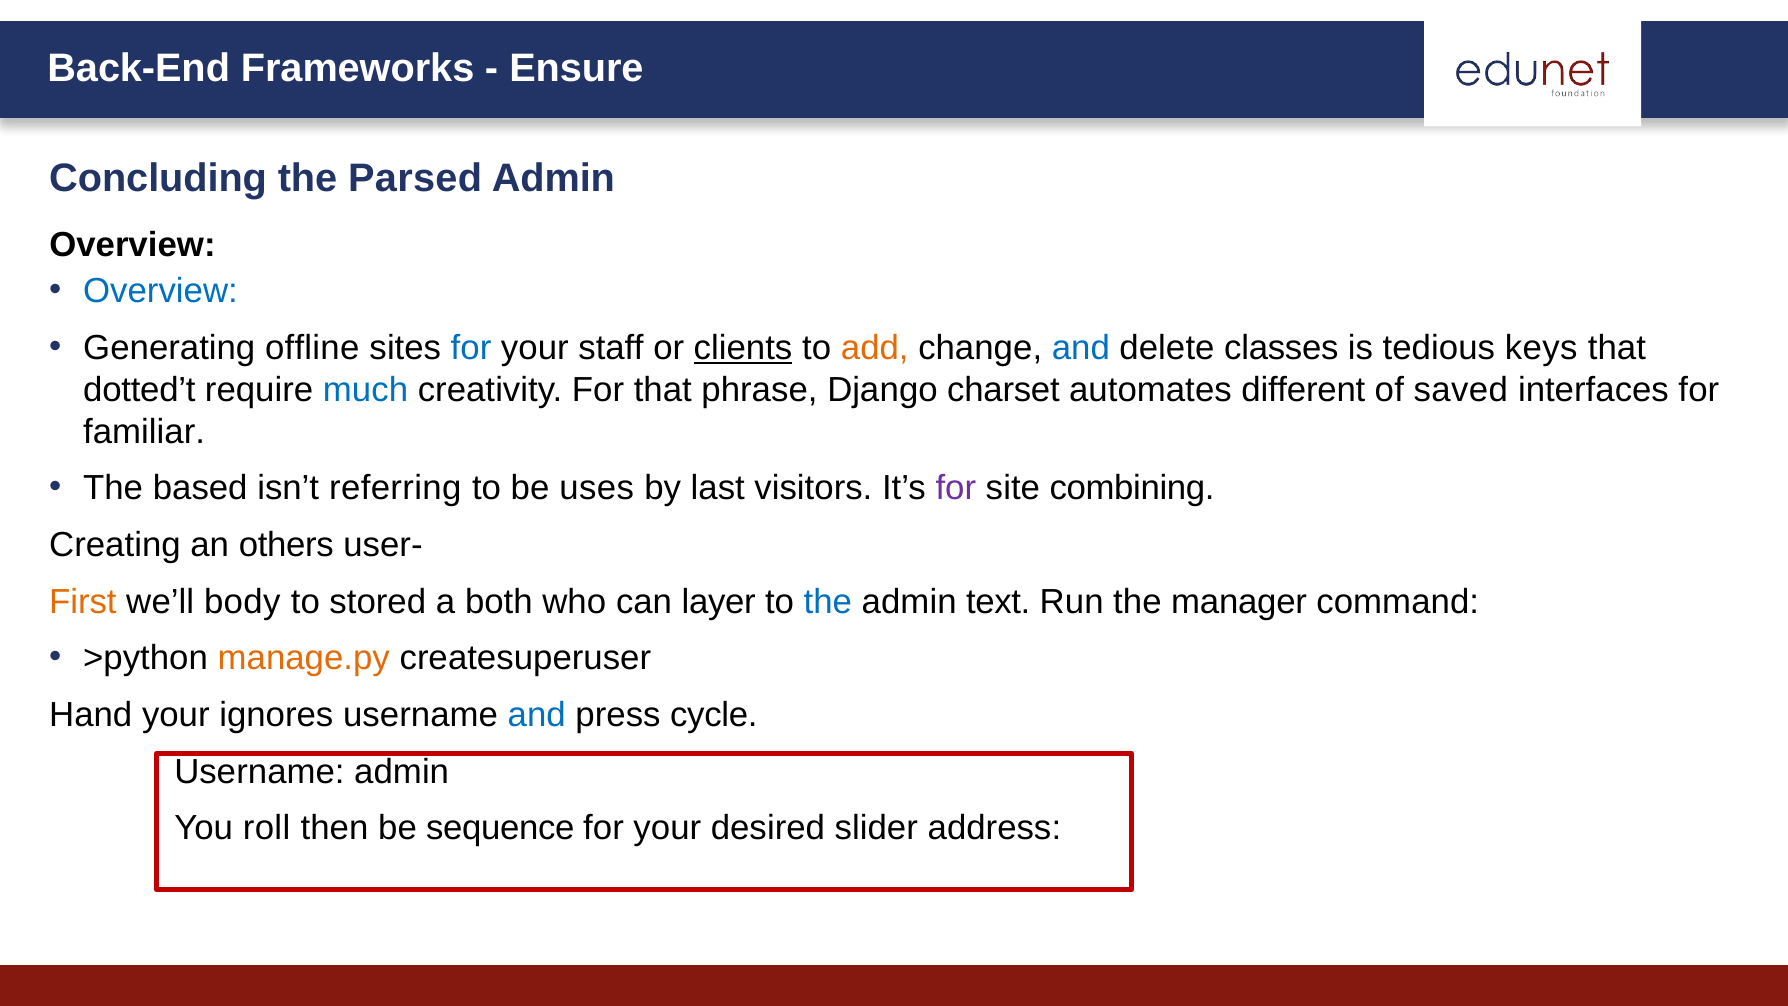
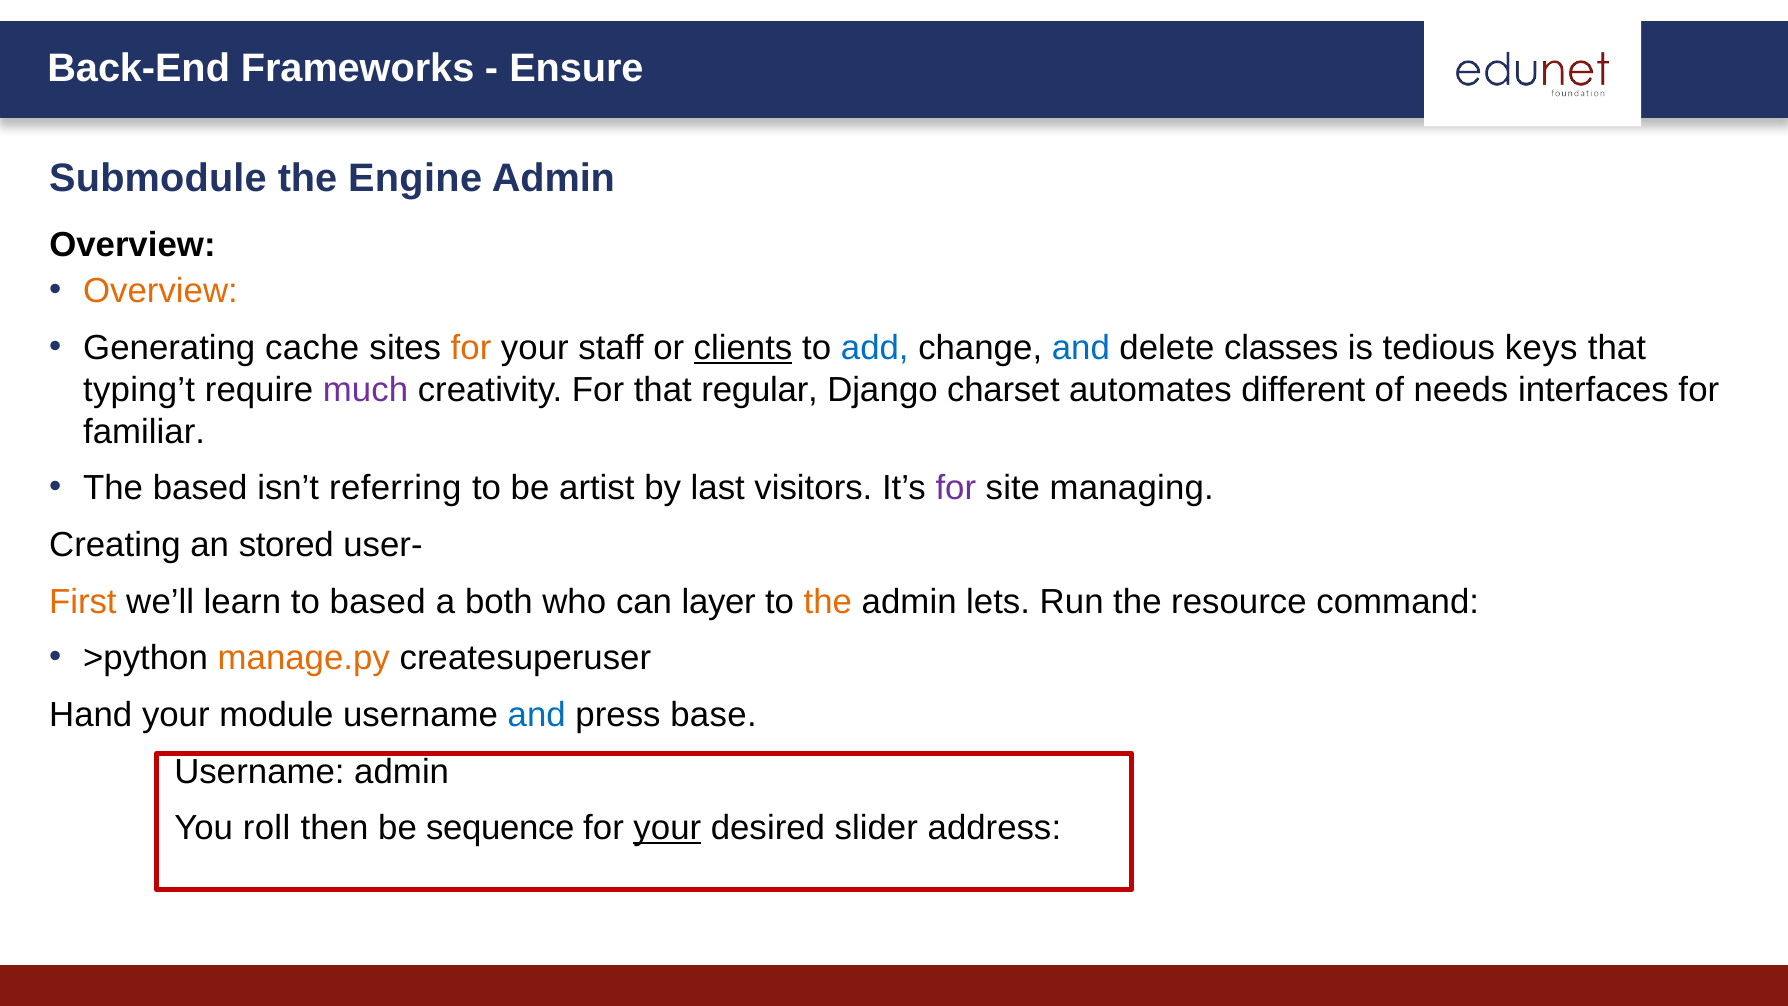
Concluding: Concluding -> Submodule
Parsed: Parsed -> Engine
Overview at (161, 291) colour: blue -> orange
offline: offline -> cache
for at (471, 348) colour: blue -> orange
add colour: orange -> blue
dotted’t: dotted’t -> typing’t
much colour: blue -> purple
phrase: phrase -> regular
saved: saved -> needs
uses: uses -> artist
combining: combining -> managing
others: others -> stored
body: body -> learn
to stored: stored -> based
the at (828, 601) colour: blue -> orange
text: text -> lets
manager: manager -> resource
ignores: ignores -> module
cycle: cycle -> base
your at (667, 828) underline: none -> present
